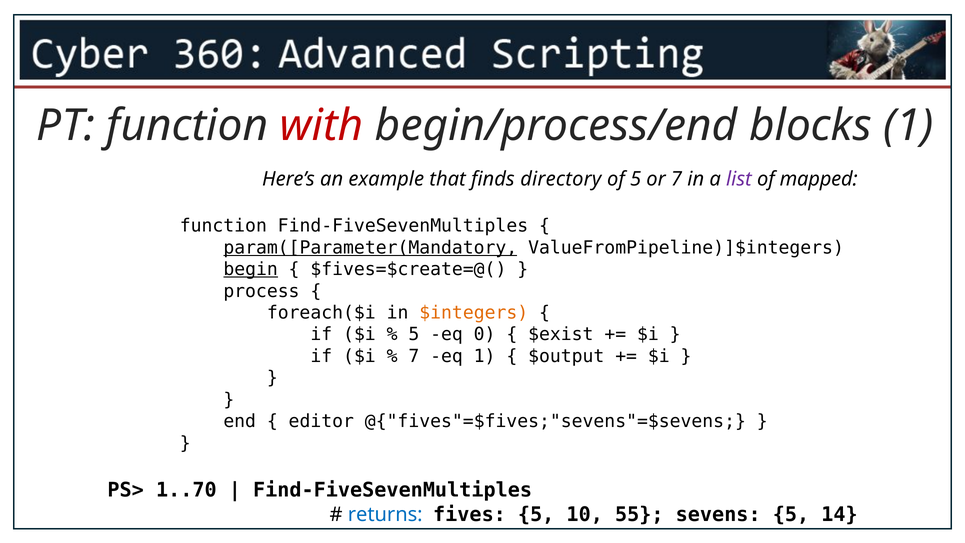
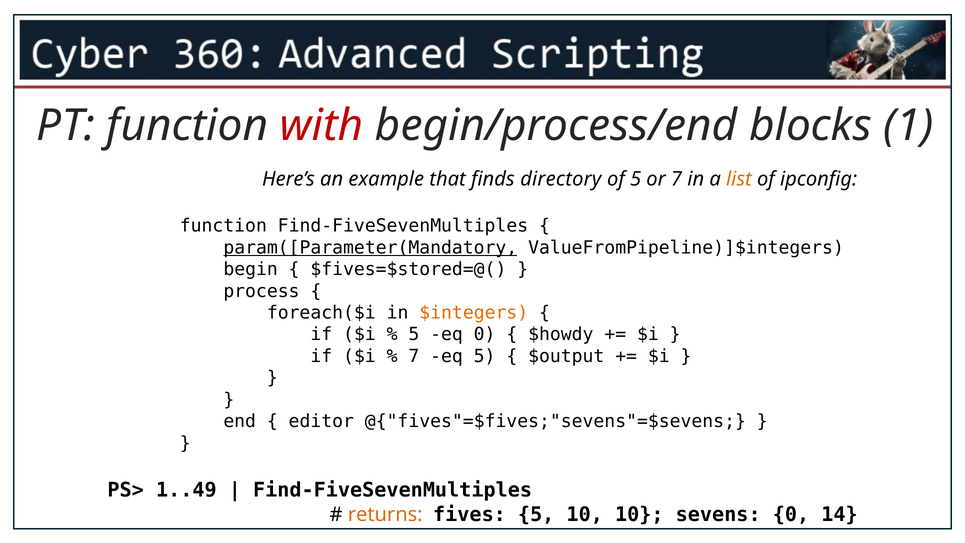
list colour: purple -> orange
mapped: mapped -> ipconfig
begin underline: present -> none
$fives=$create=@(: $fives=$create=@( -> $fives=$stored=@(
$exist: $exist -> $howdy
eq 1: 1 -> 5
1..70: 1..70 -> 1..49
returns colour: blue -> orange
10 55: 55 -> 10
sevens 5: 5 -> 0
